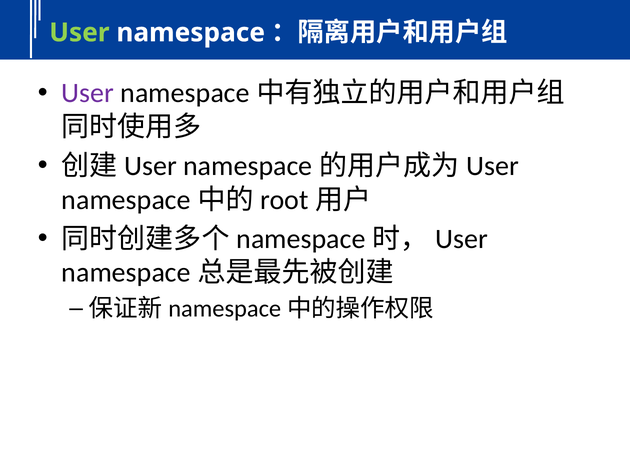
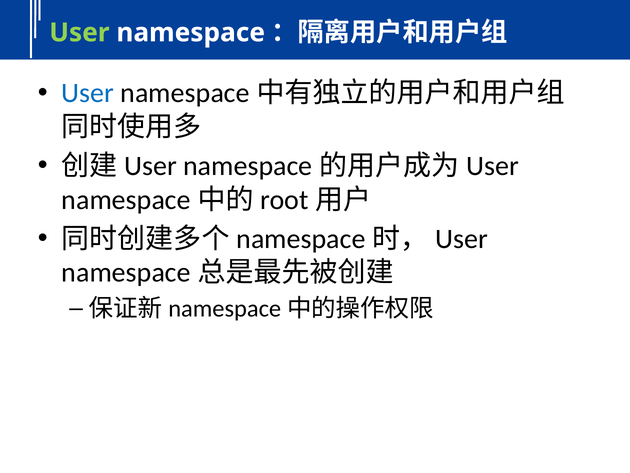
User at (88, 93) colour: purple -> blue
